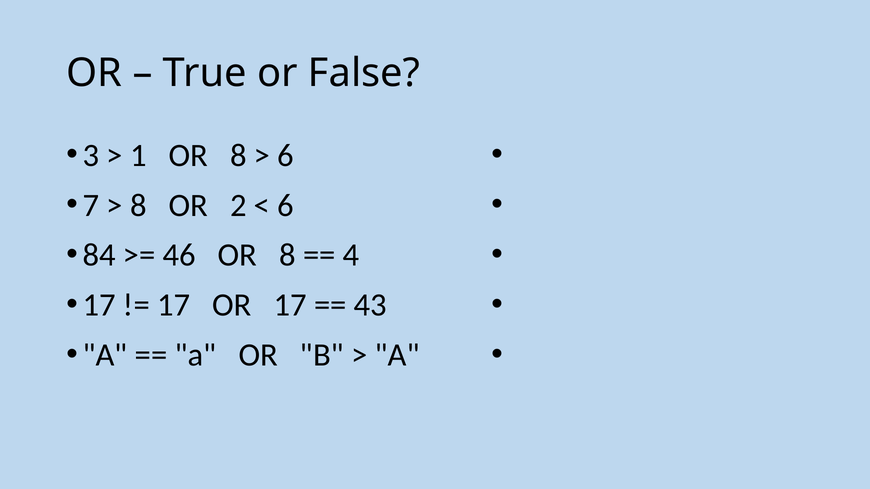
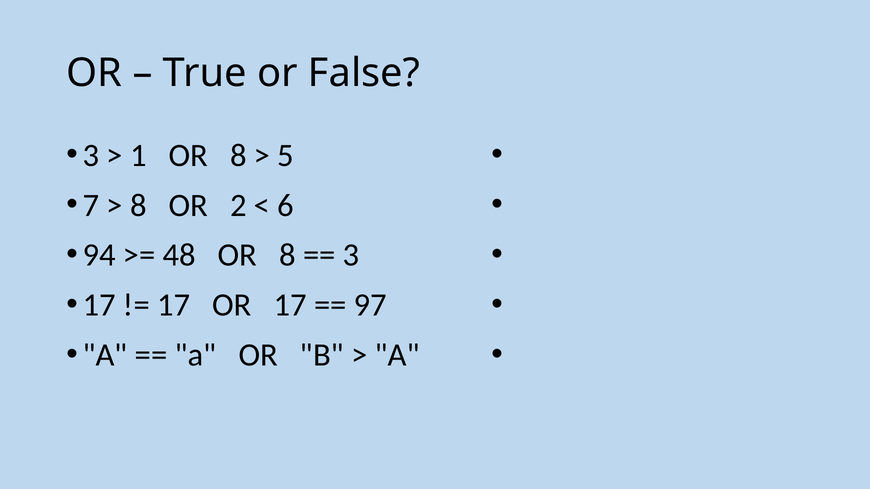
6 at (286, 155): 6 -> 5
84: 84 -> 94
46: 46 -> 48
4 at (351, 255): 4 -> 3
43: 43 -> 97
